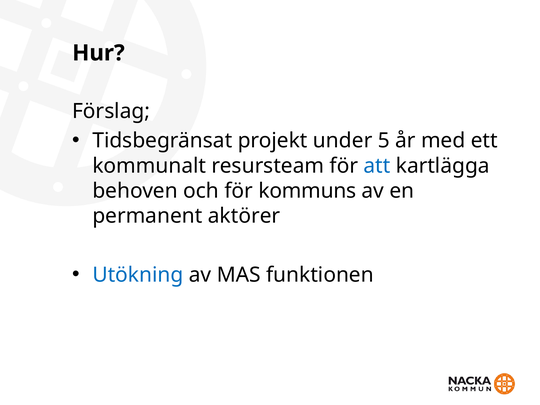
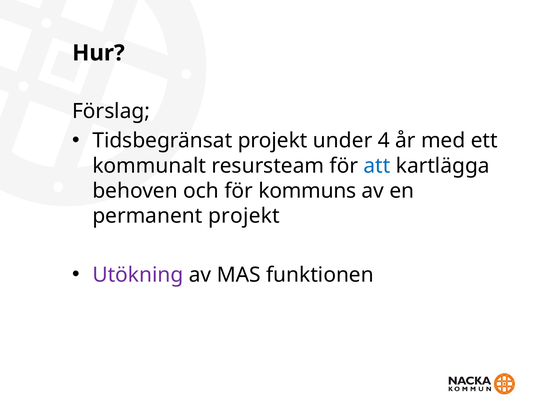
5: 5 -> 4
permanent aktörer: aktörer -> projekt
Utökning colour: blue -> purple
